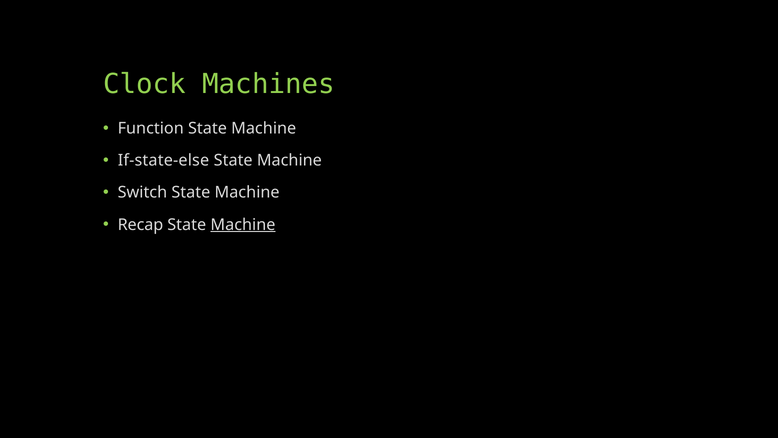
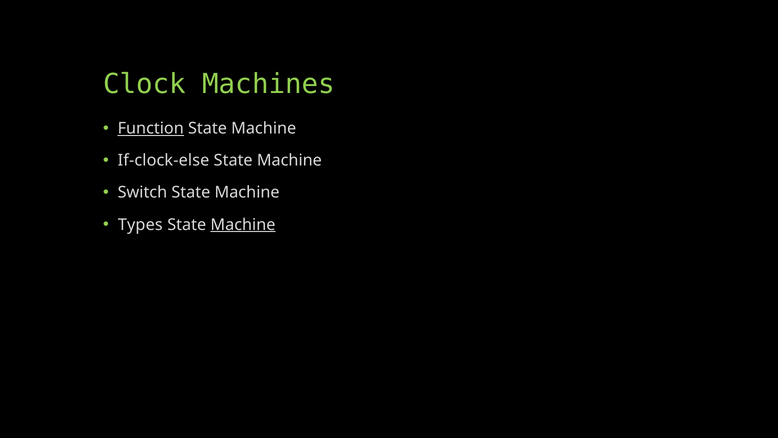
Function underline: none -> present
If-state-else: If-state-else -> If-clock-else
Recap: Recap -> Types
